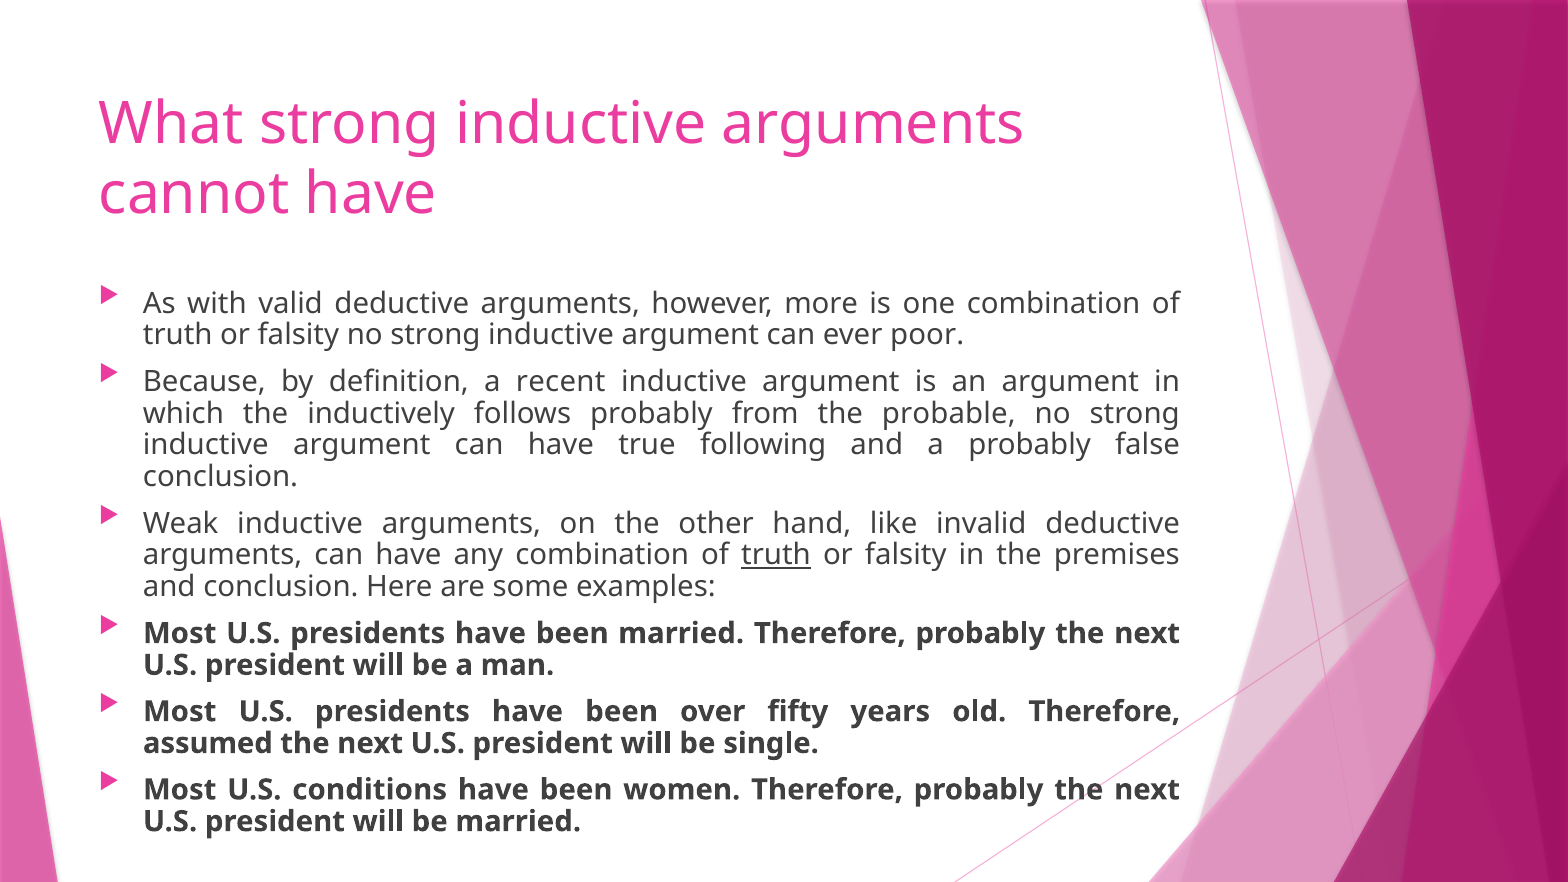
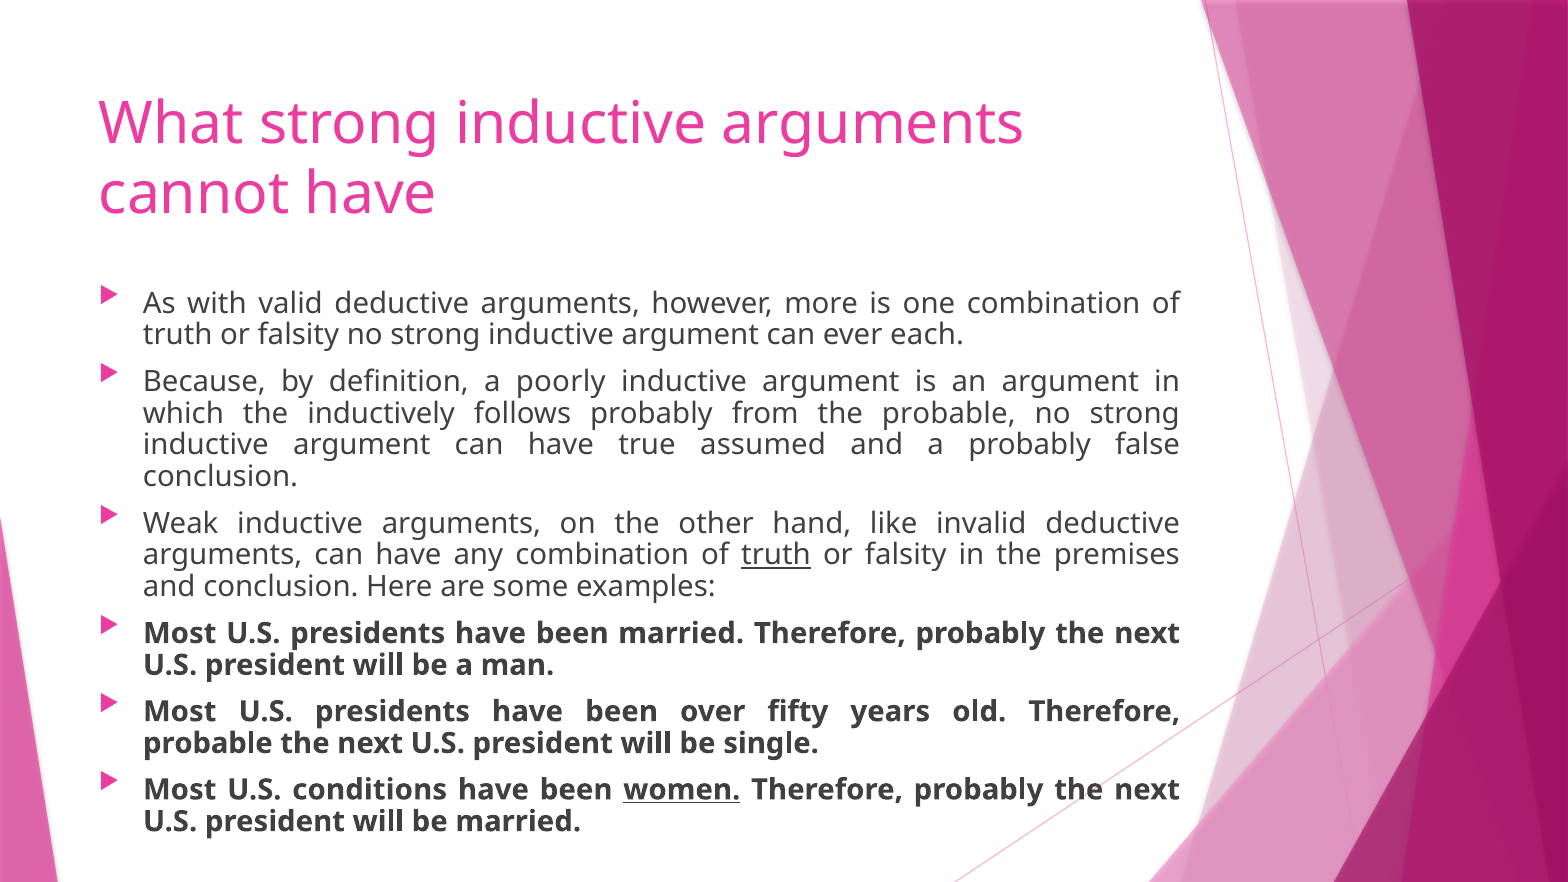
poor: poor -> each
recent: recent -> poorly
following: following -> assumed
assumed at (208, 743): assumed -> probable
women underline: none -> present
